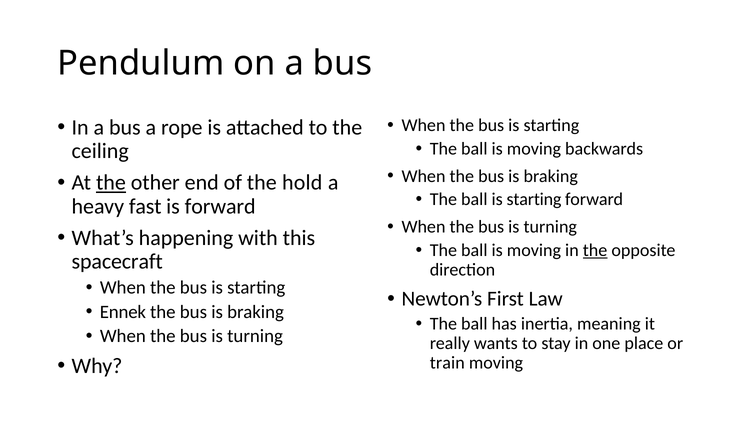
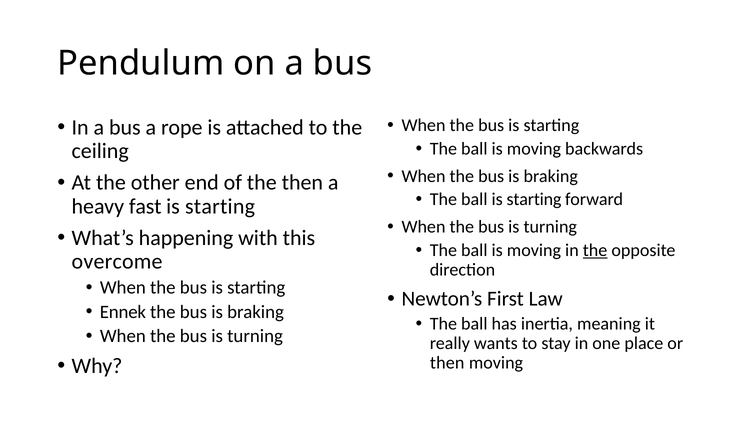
the at (111, 183) underline: present -> none
the hold: hold -> then
forward at (220, 206): forward -> starting
spacecraft: spacecraft -> overcome
train at (447, 363): train -> then
